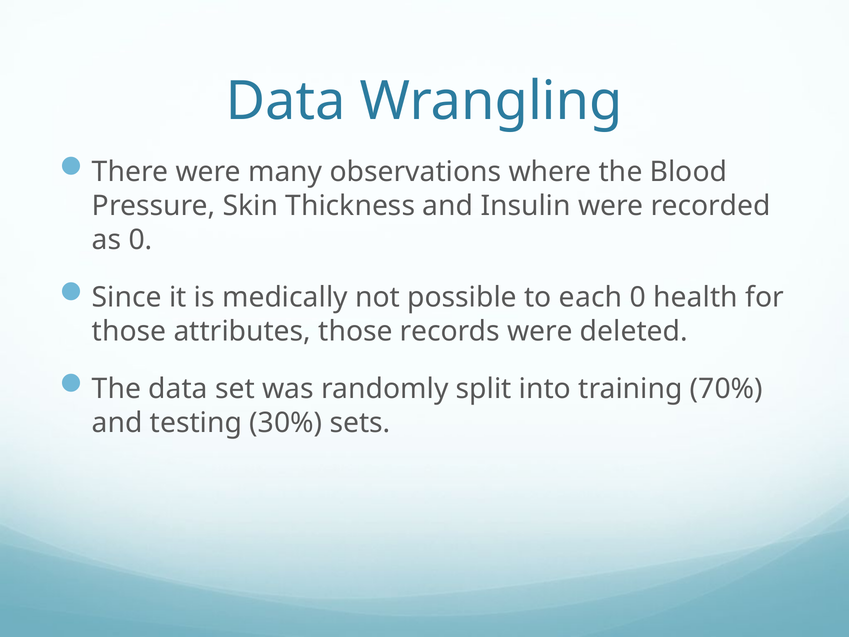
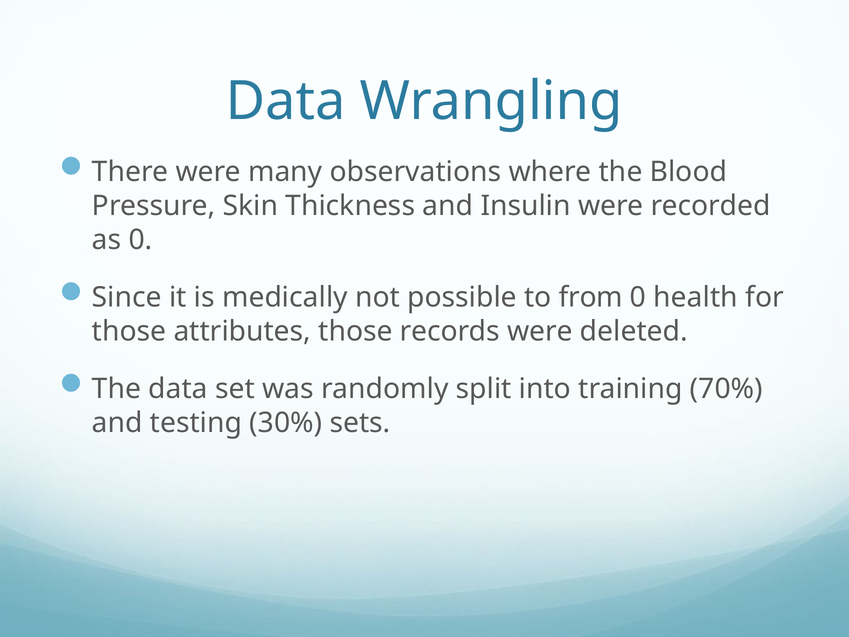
each: each -> from
